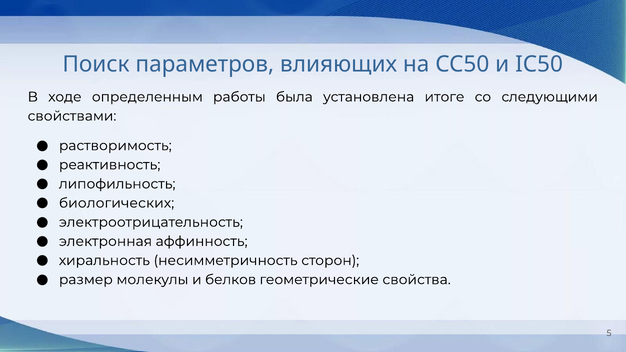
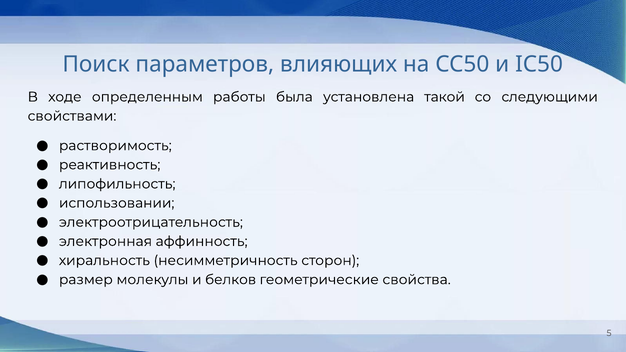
итоге: итоге -> такой
биологических: биологических -> использовании
